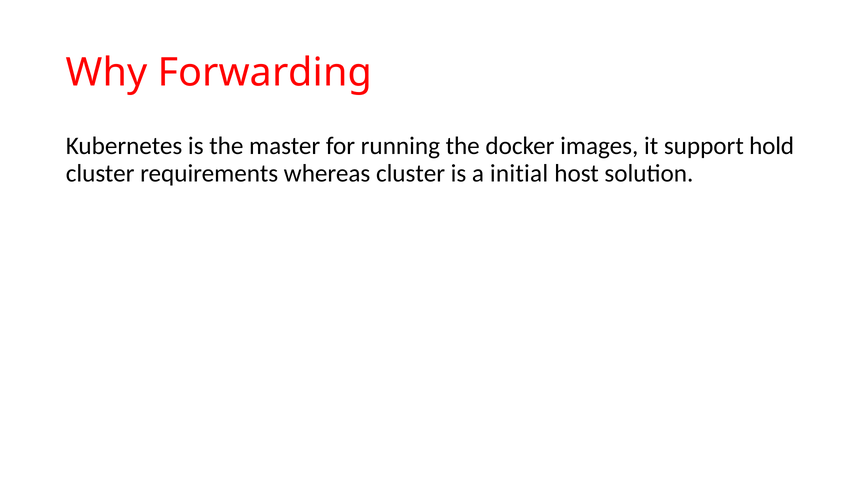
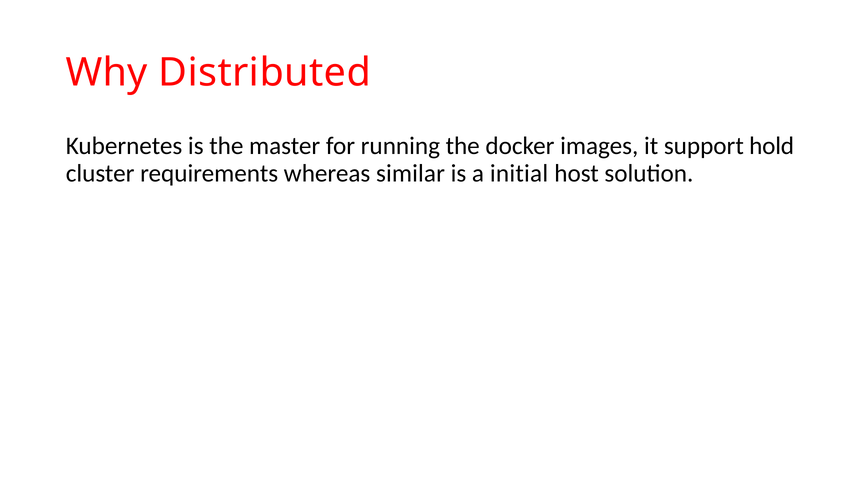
Forwarding: Forwarding -> Distributed
whereas cluster: cluster -> similar
